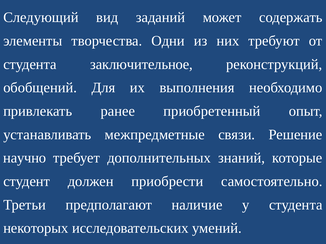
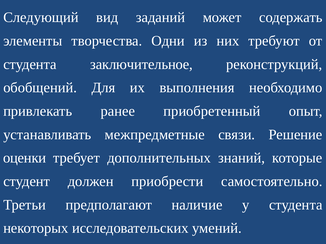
научно: научно -> оценки
